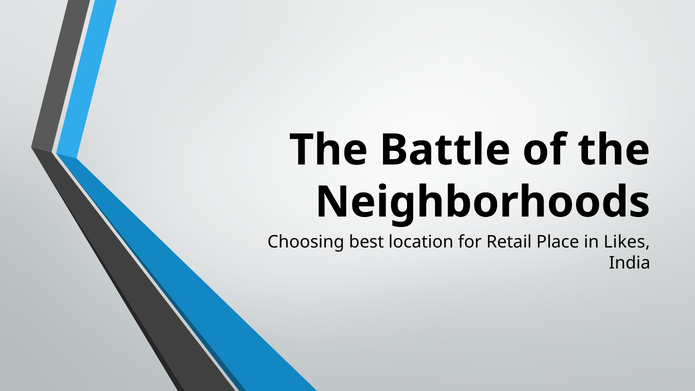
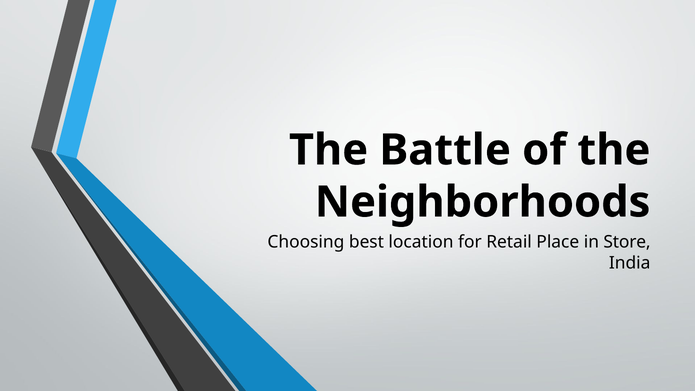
Likes: Likes -> Store
